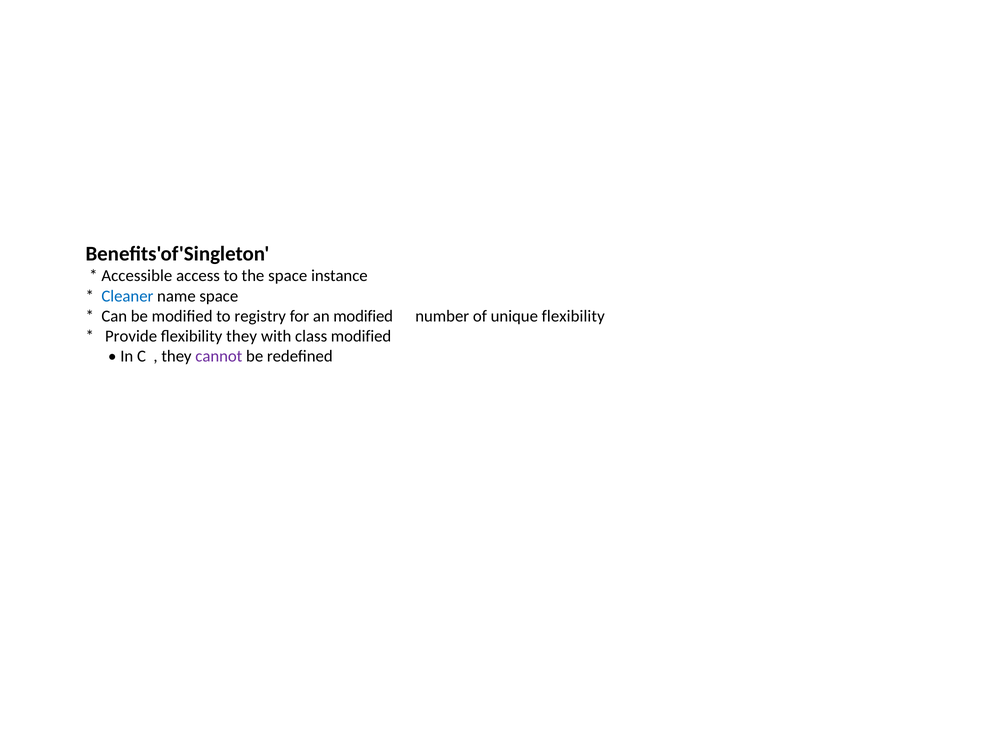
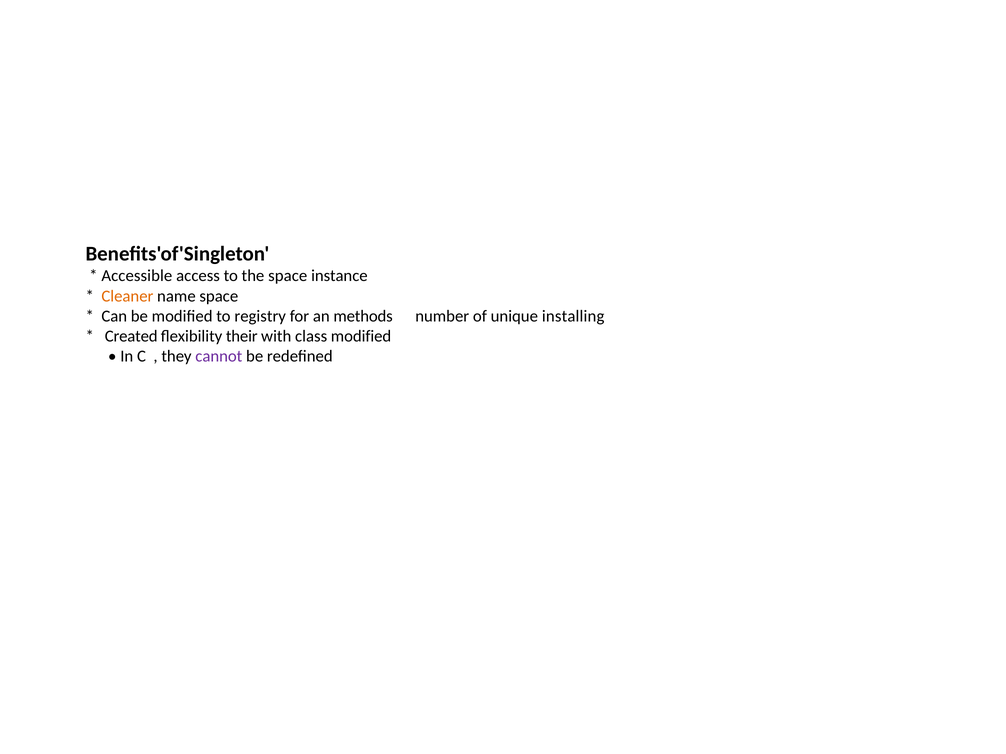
Cleaner colour: blue -> orange
an modified: modified -> methods
unique flexibility: flexibility -> installing
Provide: Provide -> Created
flexibility they: they -> their
